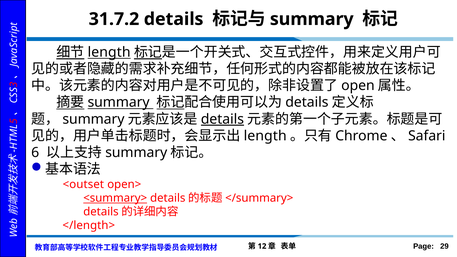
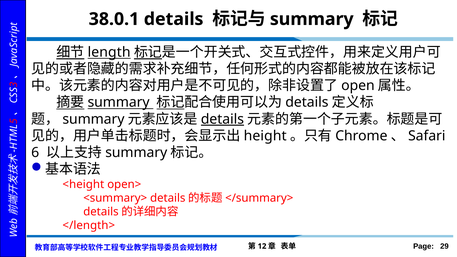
31.7.2: 31.7.2 -> 38.0.1
length at (265, 136): length -> height
<outset: <outset -> <height
<summary> underline: present -> none
